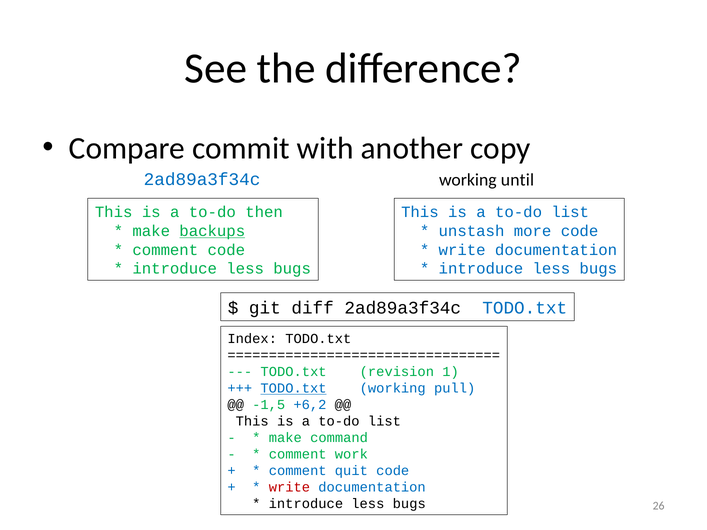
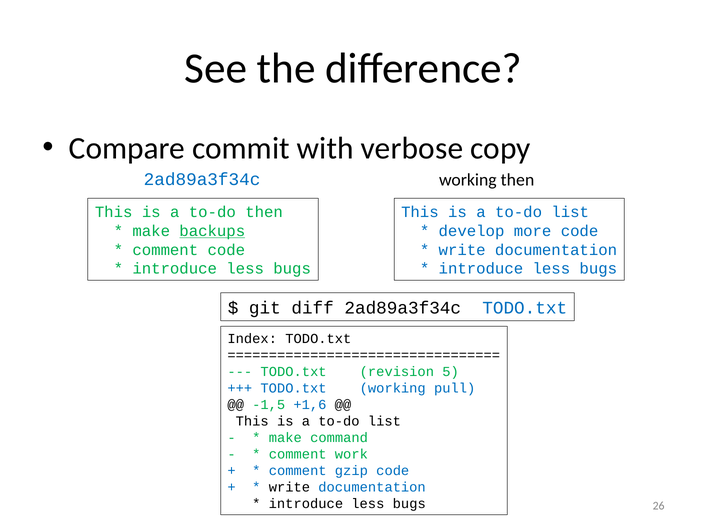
another: another -> verbose
working until: until -> then
unstash: unstash -> develop
1: 1 -> 5
TODO.txt at (294, 389) underline: present -> none
+6,2: +6,2 -> +1,6
quit: quit -> gzip
write at (289, 488) colour: red -> black
